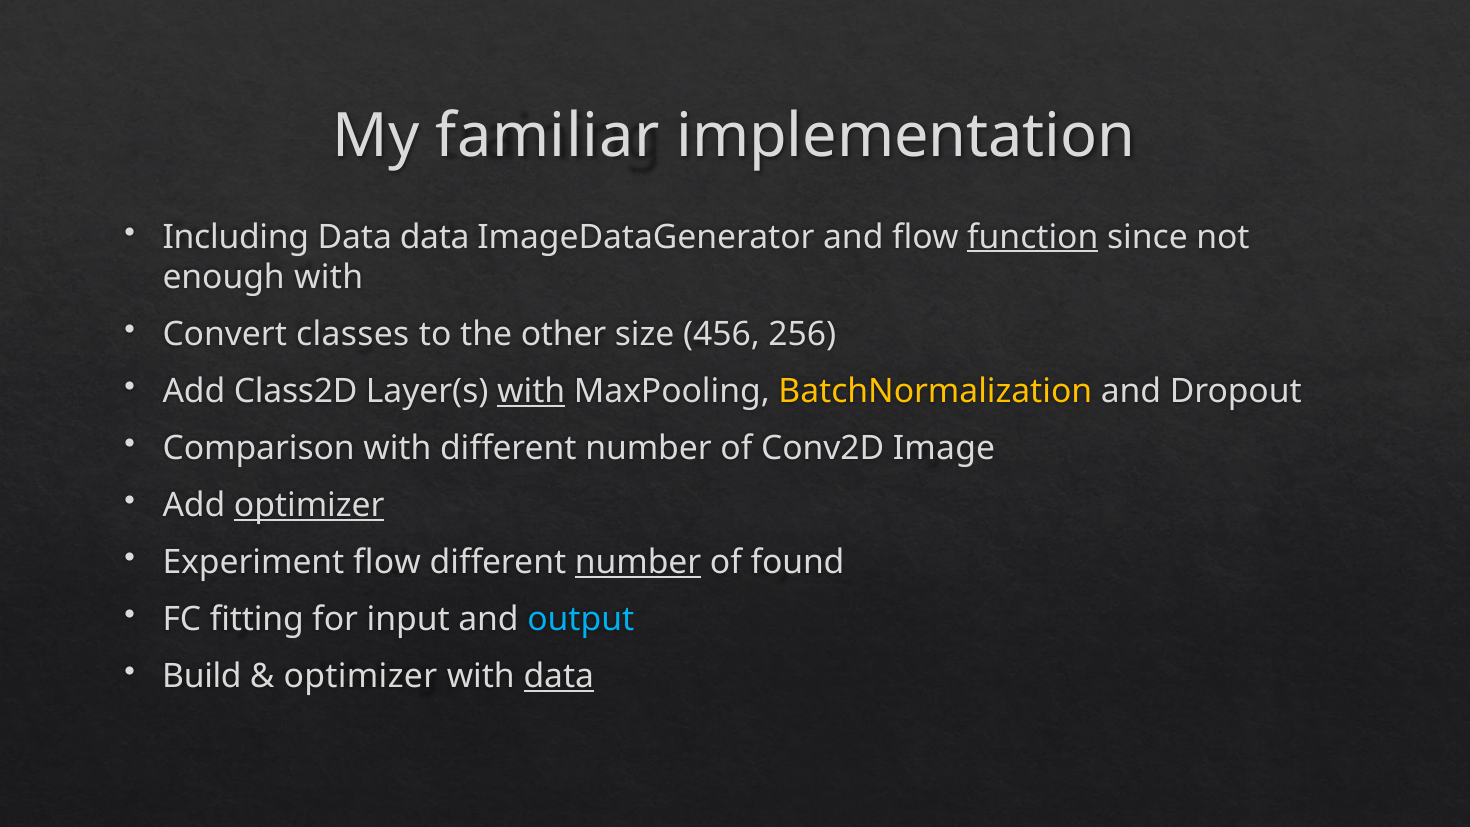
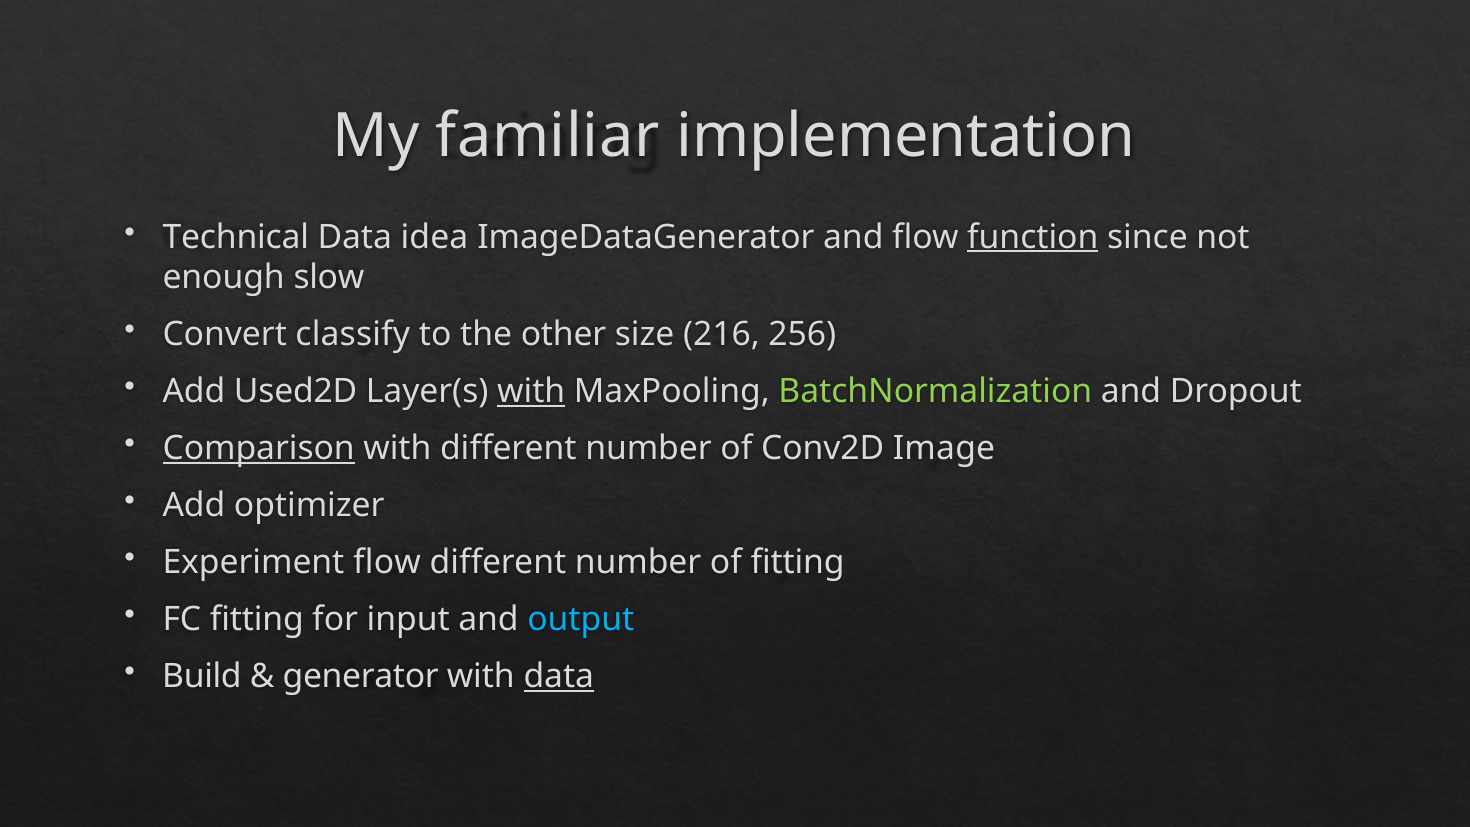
Including: Including -> Technical
Data data: data -> idea
enough with: with -> slow
classes: classes -> classify
456: 456 -> 216
Class2D: Class2D -> Used2D
BatchNormalization colour: yellow -> light green
Comparison underline: none -> present
optimizer at (309, 505) underline: present -> none
number at (638, 562) underline: present -> none
of found: found -> fitting
optimizer at (360, 676): optimizer -> generator
